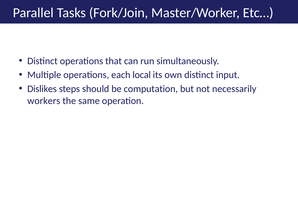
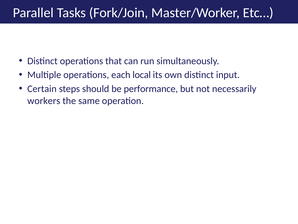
Dislikes: Dislikes -> Certain
computation: computation -> performance
